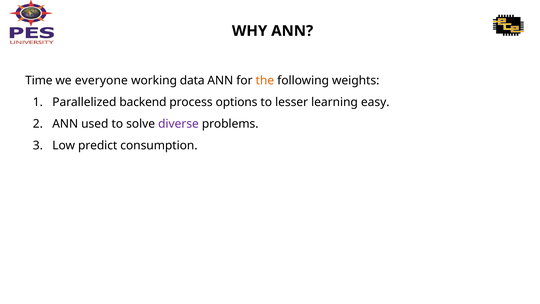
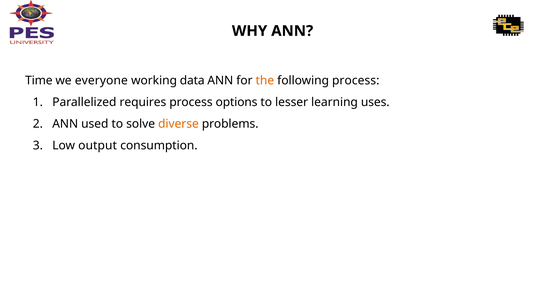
following weights: weights -> process
backend: backend -> requires
easy: easy -> uses
diverse colour: purple -> orange
predict: predict -> output
